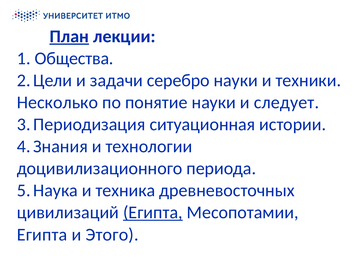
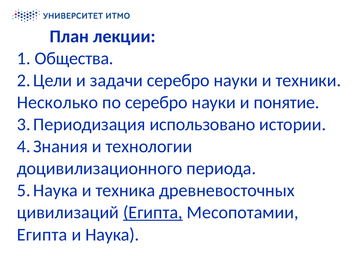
План underline: present -> none
по понятие: понятие -> серебро
следует: следует -> понятие
ситуационная: ситуационная -> использовано
Этого: Этого -> Наука
